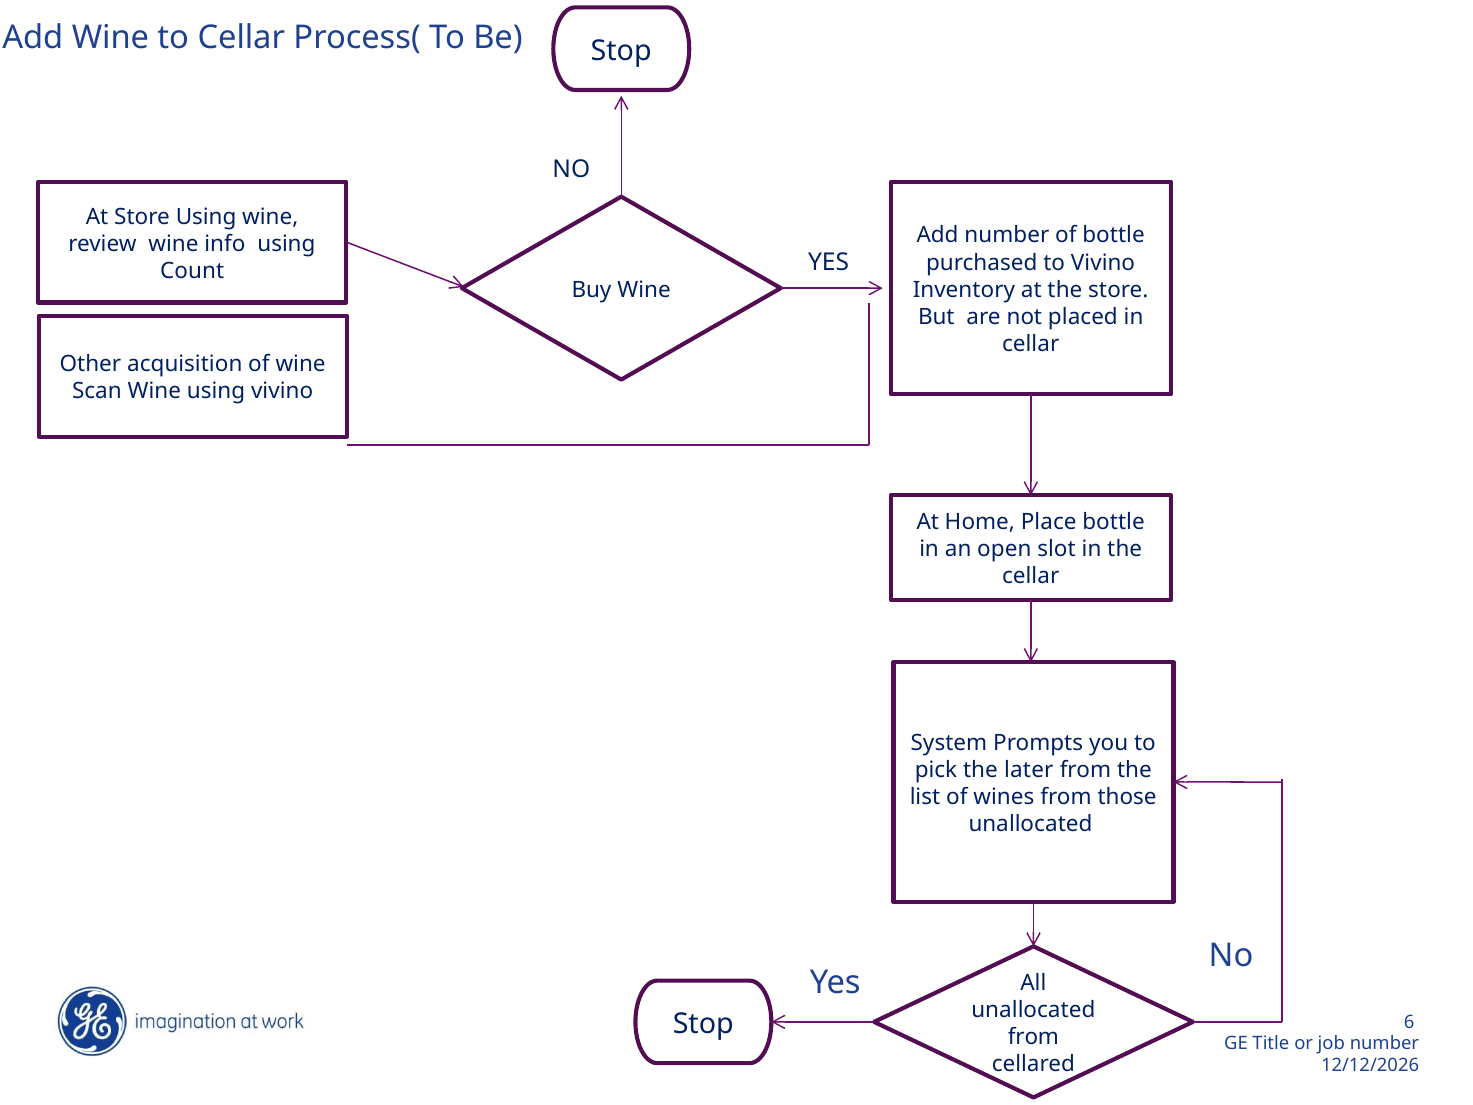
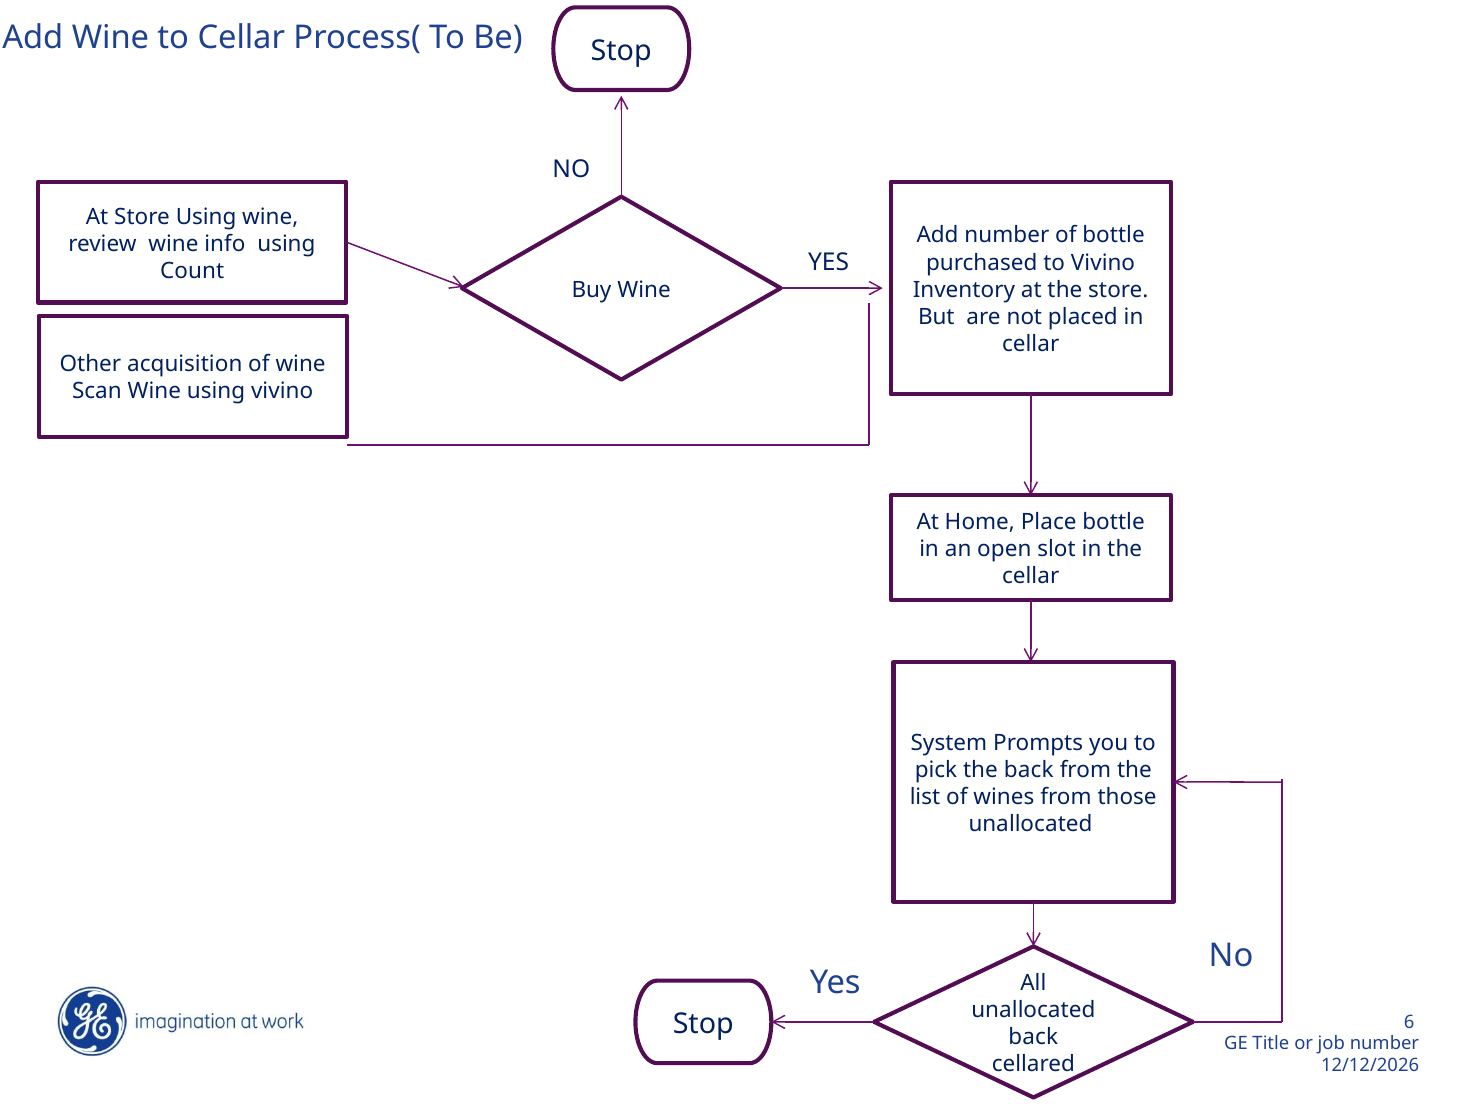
the later: later -> back
from at (1033, 1037): from -> back
